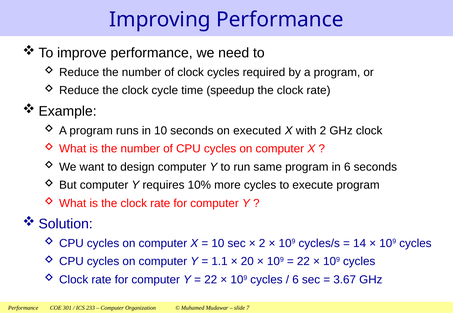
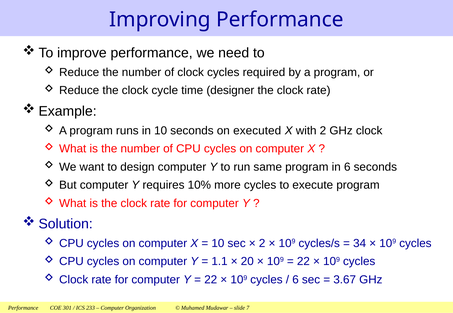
speedup: speedup -> designer
14: 14 -> 34
